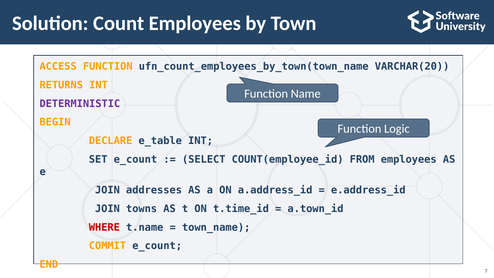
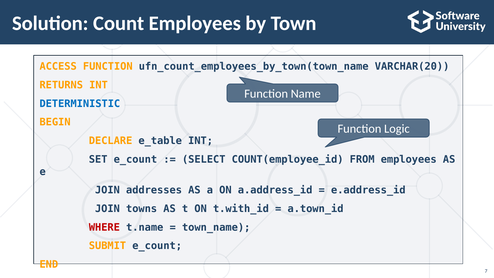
DETERMINISTIC colour: purple -> blue
t.time_id: t.time_id -> t.with_id
COMMIT: COMMIT -> SUBMIT
